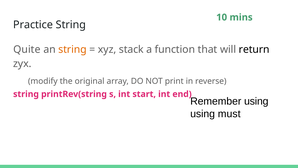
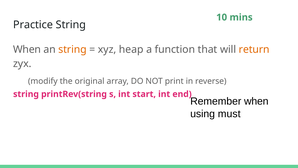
Quite at (27, 49): Quite -> When
stack: stack -> heap
return colour: black -> orange
Remember using: using -> when
